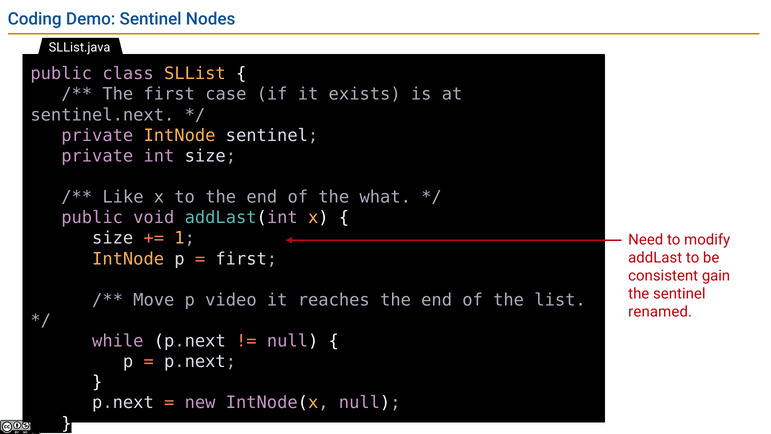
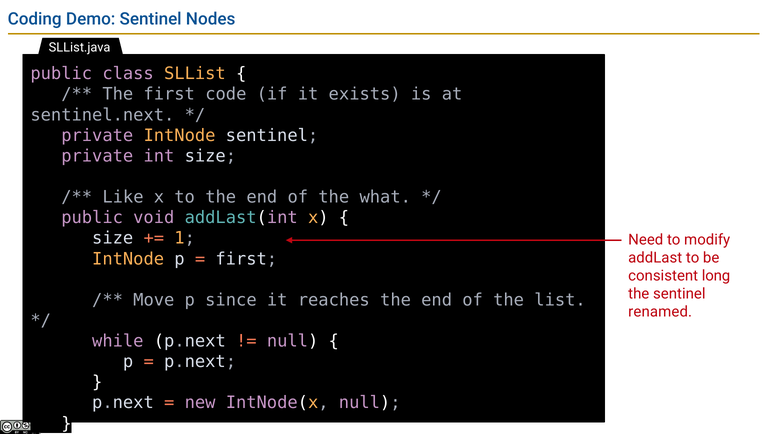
case: case -> code
gain: gain -> long
video: video -> since
